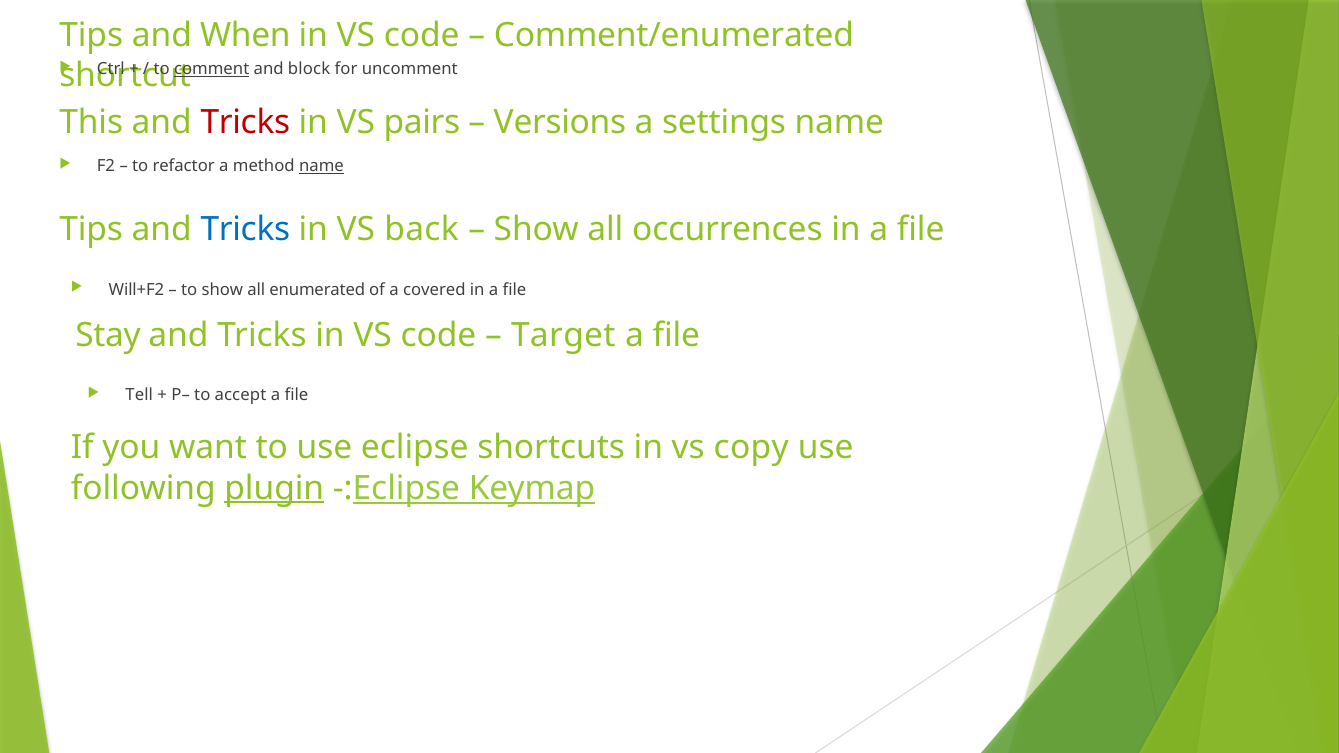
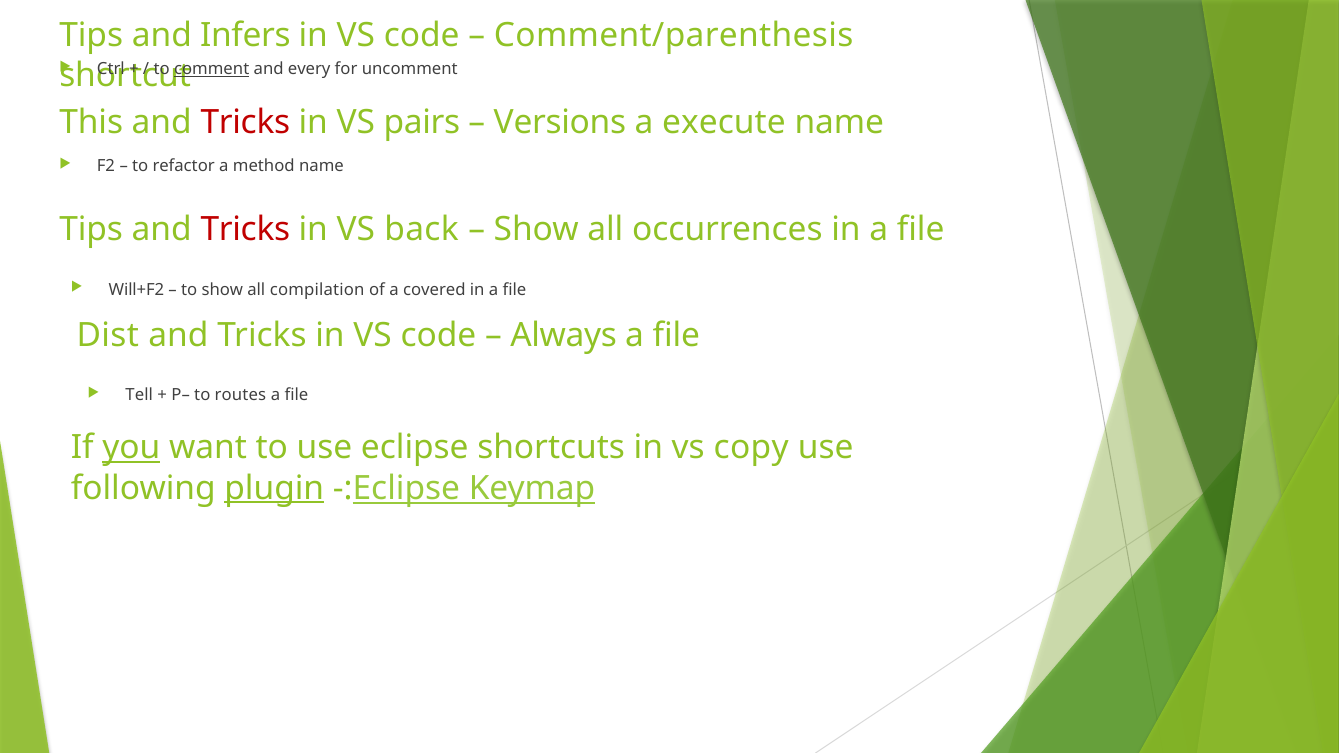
When: When -> Infers
Comment/enumerated: Comment/enumerated -> Comment/parenthesis
block: block -> every
settings: settings -> execute
name at (321, 166) underline: present -> none
Tricks at (245, 229) colour: blue -> red
enumerated: enumerated -> compilation
Stay: Stay -> Dist
Target: Target -> Always
accept: accept -> routes
you underline: none -> present
